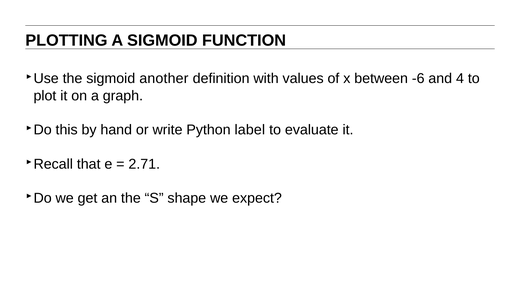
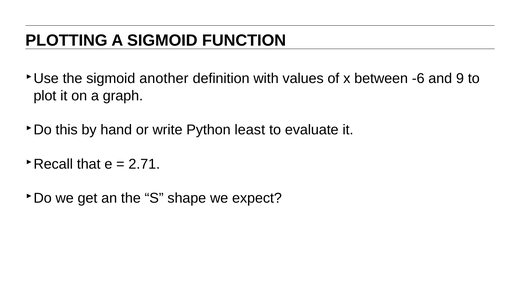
4: 4 -> 9
label: label -> least
